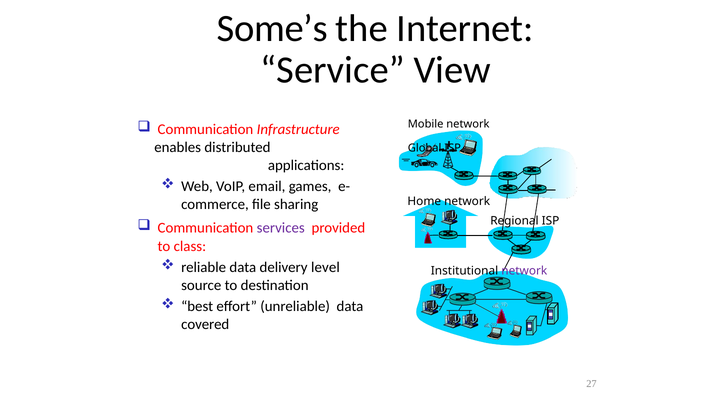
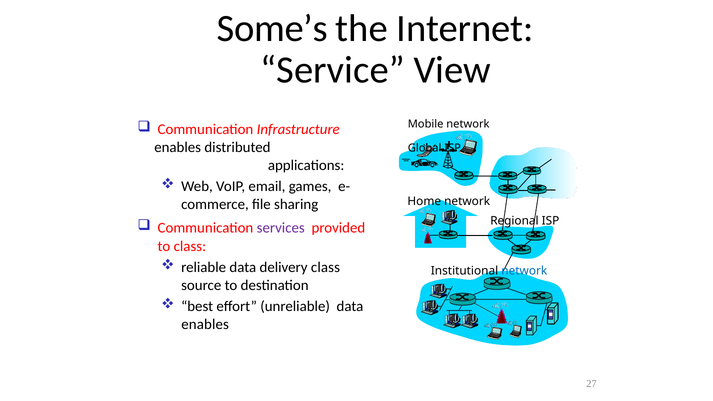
delivery level: level -> class
network at (524, 271) colour: purple -> blue
covered at (205, 324): covered -> enables
